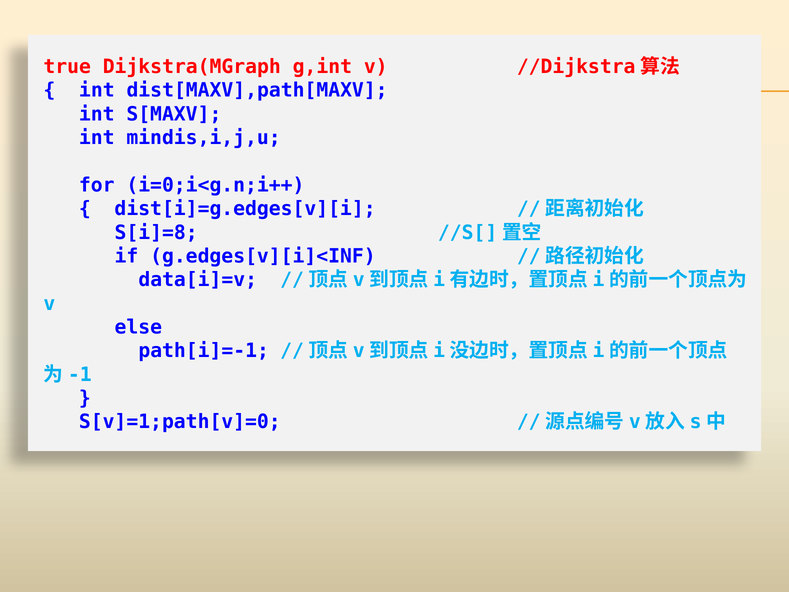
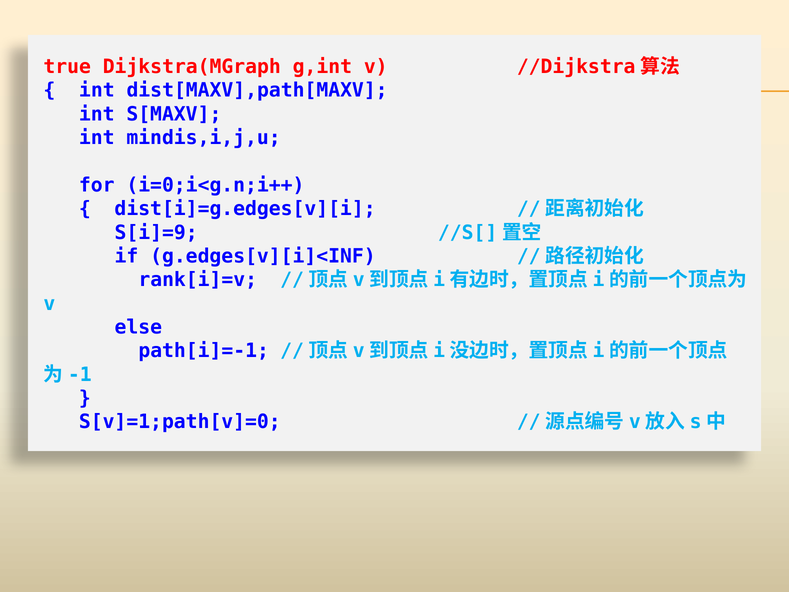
S[i]=8: S[i]=8 -> S[i]=9
data[i]=v: data[i]=v -> rank[i]=v
